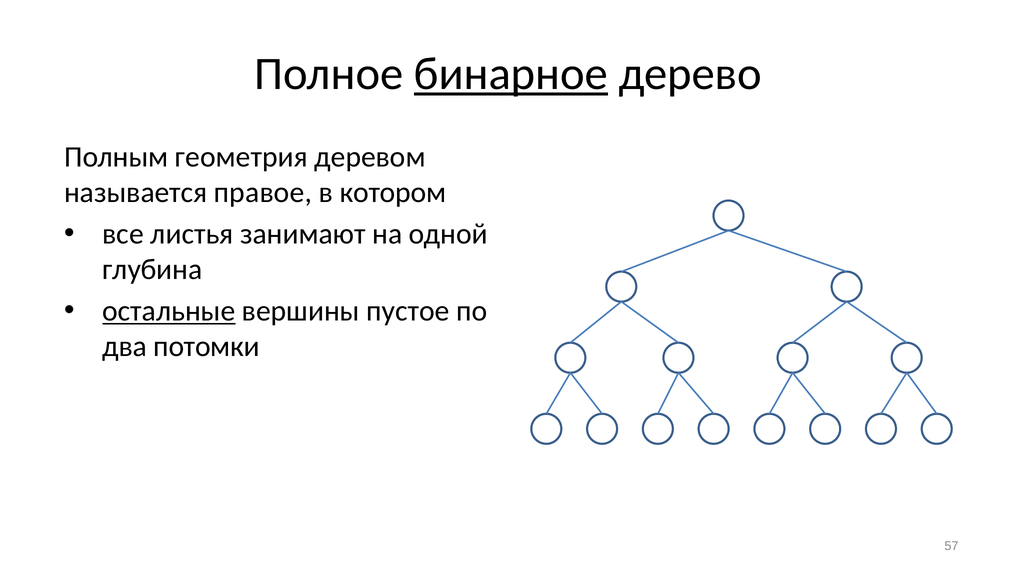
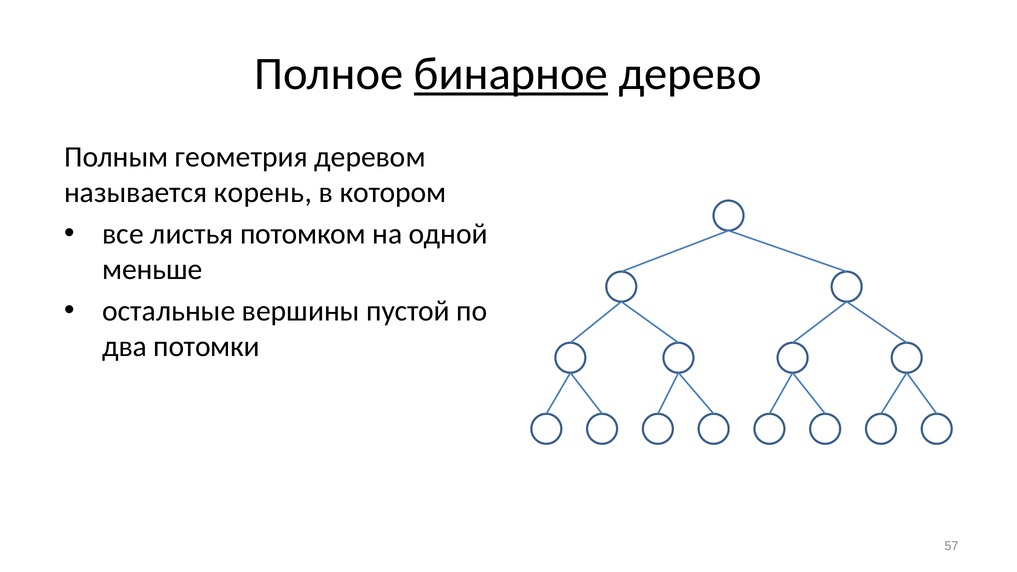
правое: правое -> корень
занимают: занимают -> потомком
глубина: глубина -> меньше
остальные underline: present -> none
пустое: пустое -> пустой
